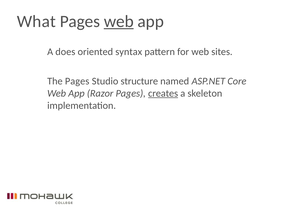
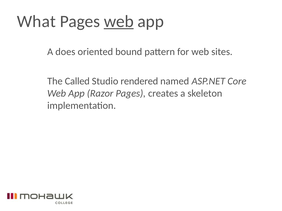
syntax: syntax -> bound
The Pages: Pages -> Called
structure: structure -> rendered
creates underline: present -> none
